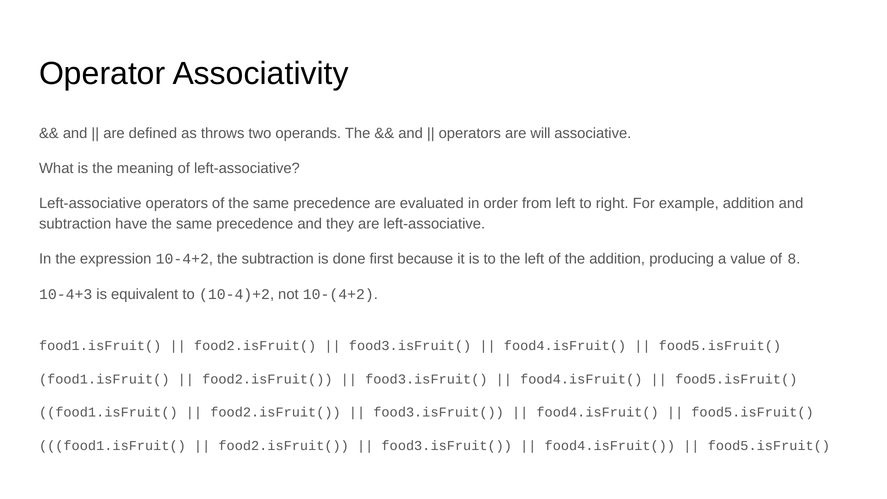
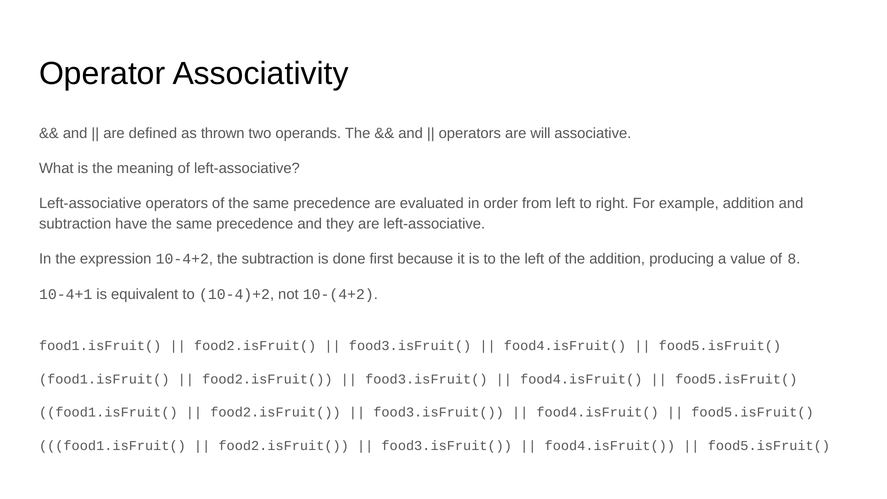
throws: throws -> thrown
10-4+3: 10-4+3 -> 10-4+1
